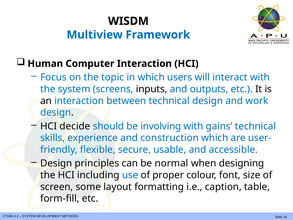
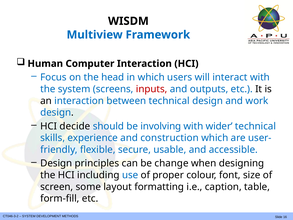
topic: topic -> head
inputs colour: black -> red
gains: gains -> wider
normal: normal -> change
